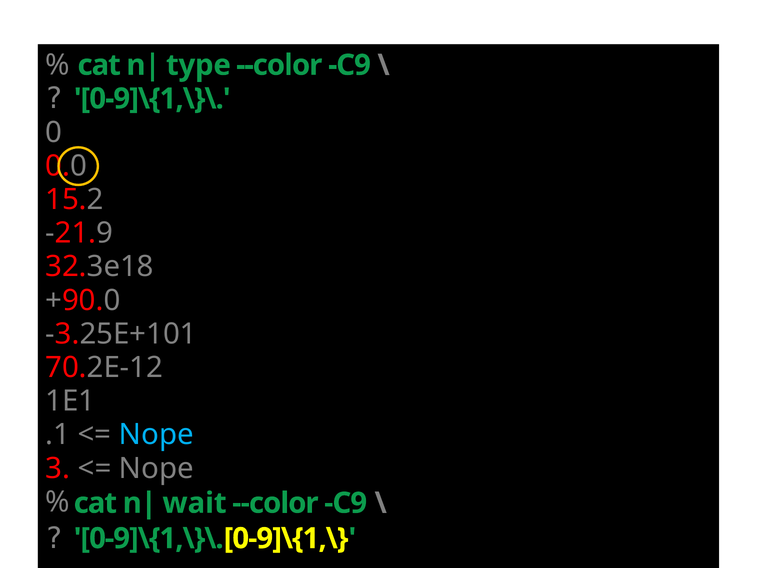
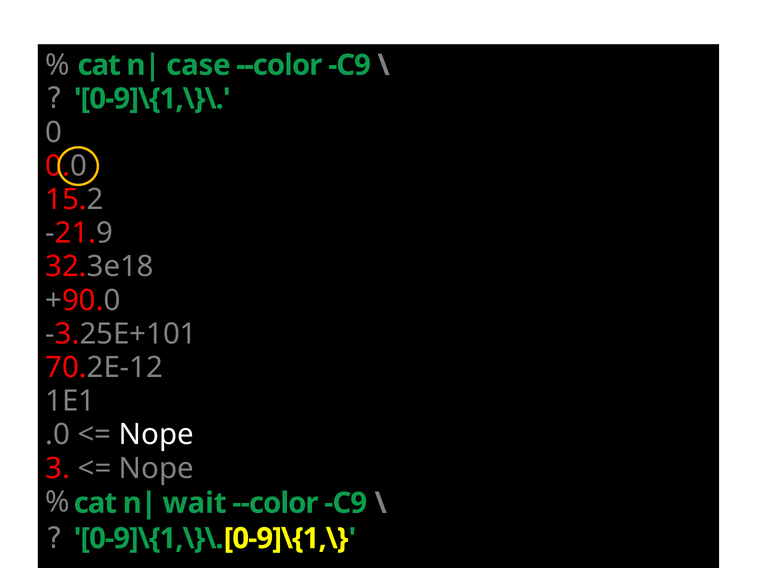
type: type -> case
.1: .1 -> .0
Nope at (156, 435) colour: light blue -> white
